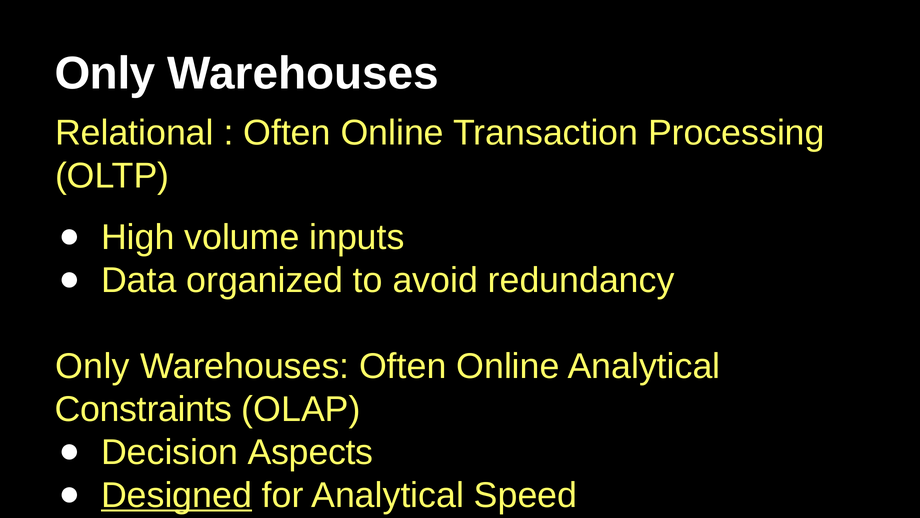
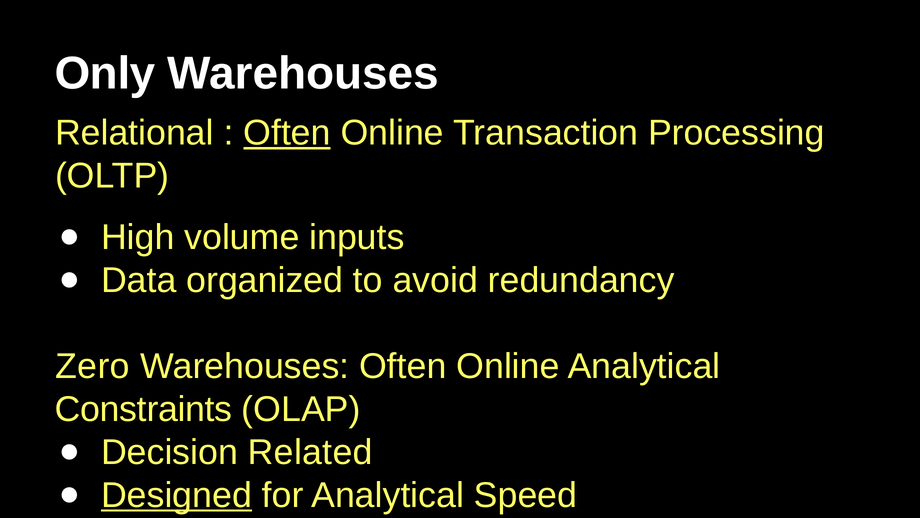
Often at (287, 133) underline: none -> present
Only at (93, 366): Only -> Zero
Aspects: Aspects -> Related
